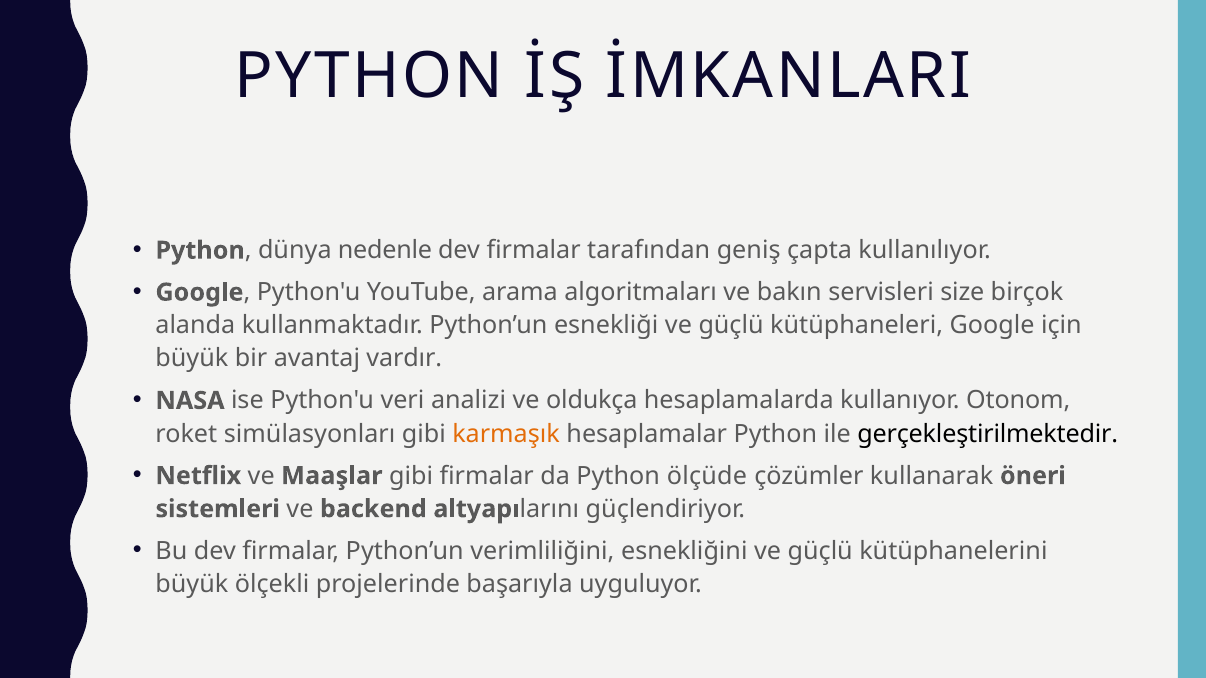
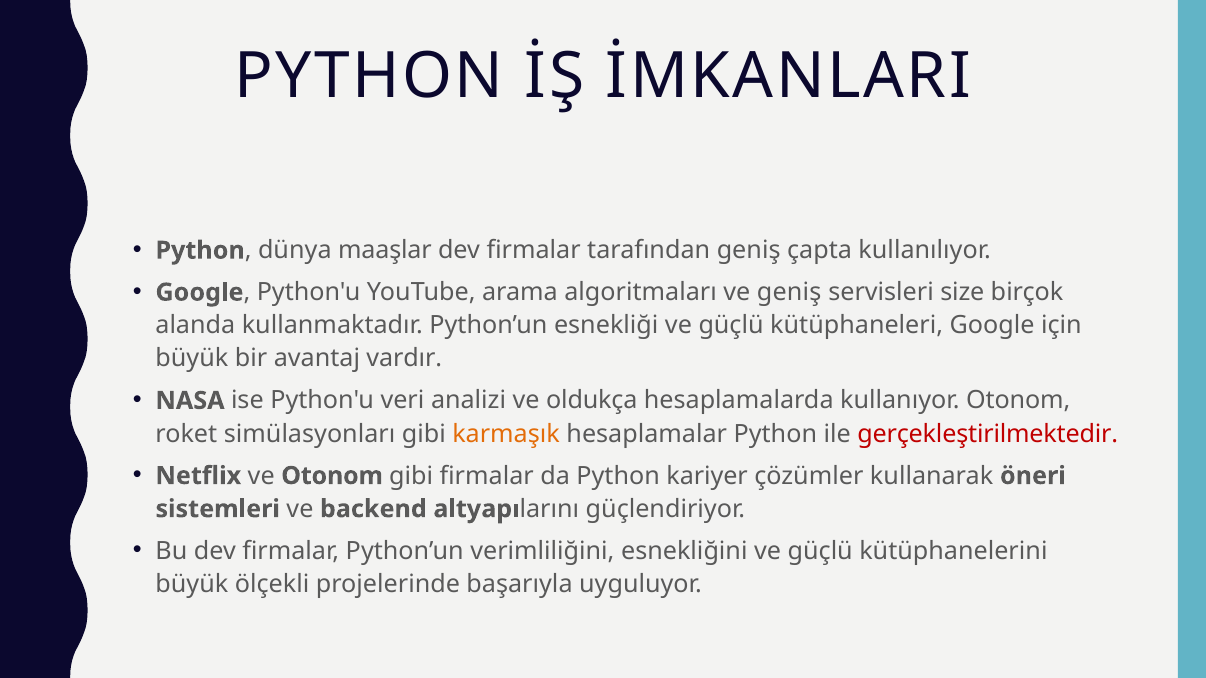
nedenle: nedenle -> maaşlar
ve bakın: bakın -> geniş
gerçekleştirilmektedir colour: black -> red
ve Maaşlar: Maaşlar -> Otonom
ölçüde: ölçüde -> kariyer
